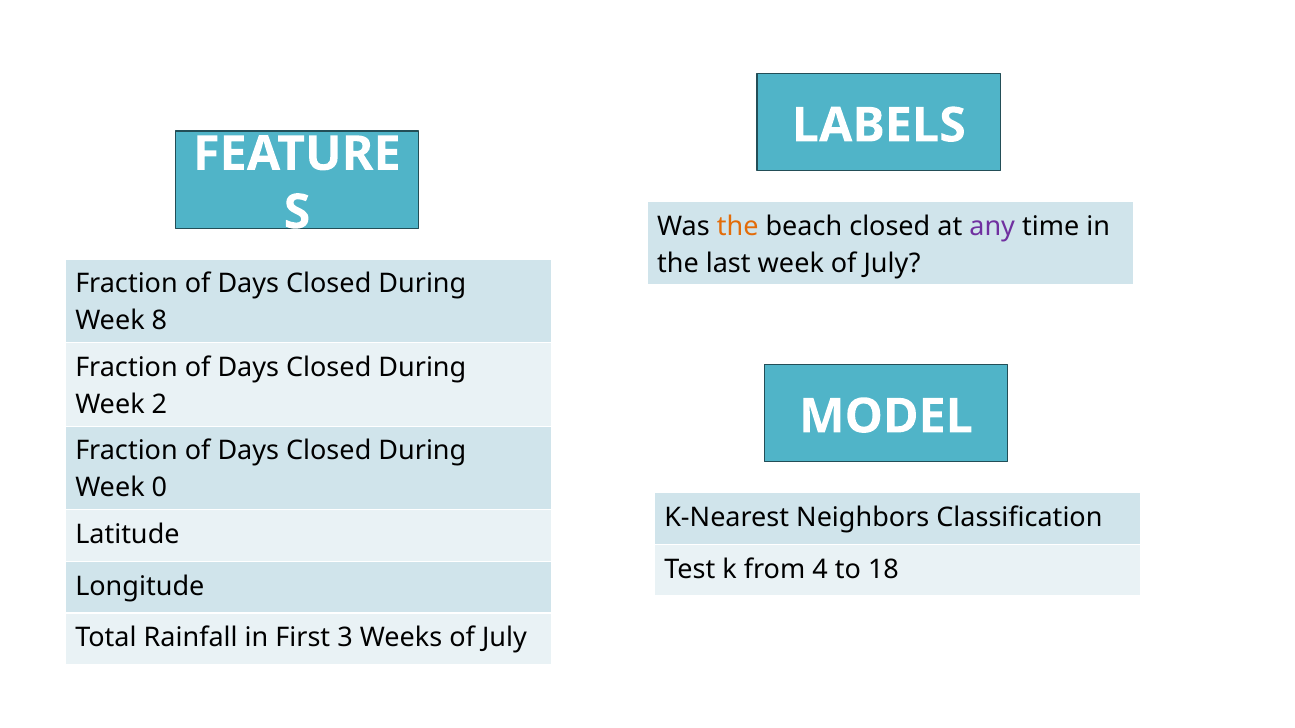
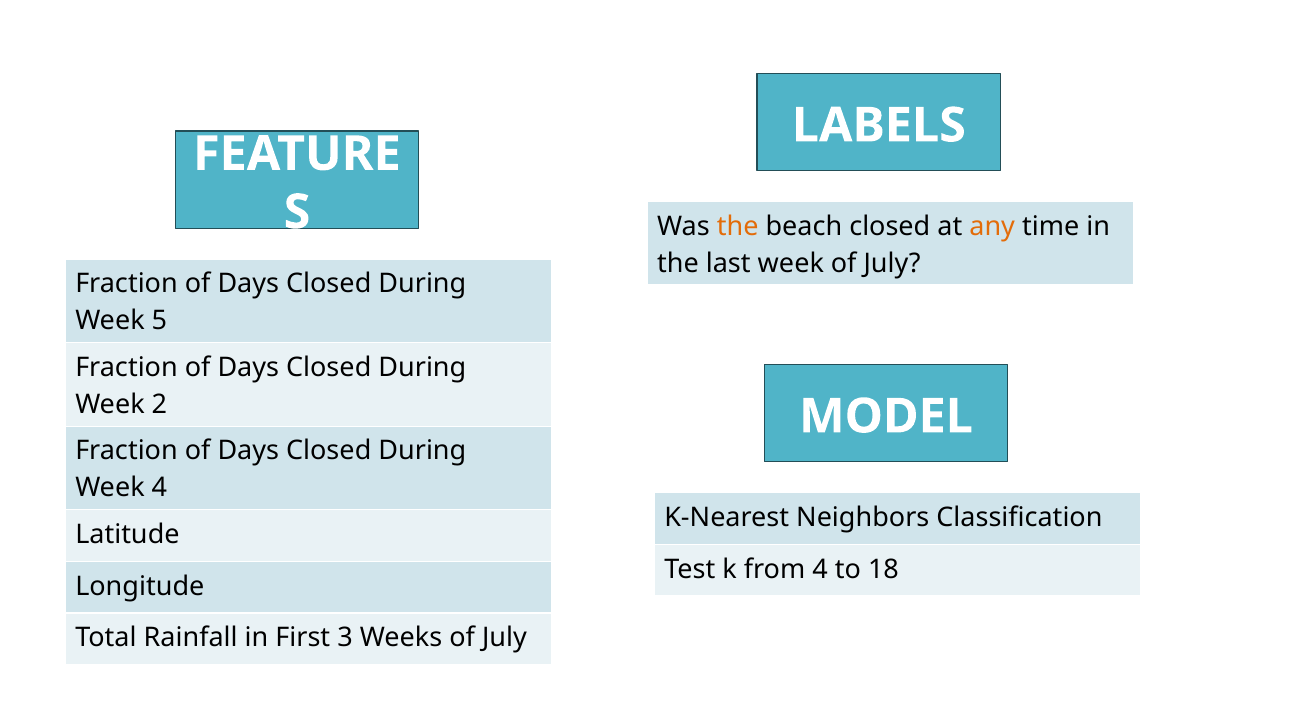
any colour: purple -> orange
8: 8 -> 5
Week 0: 0 -> 4
